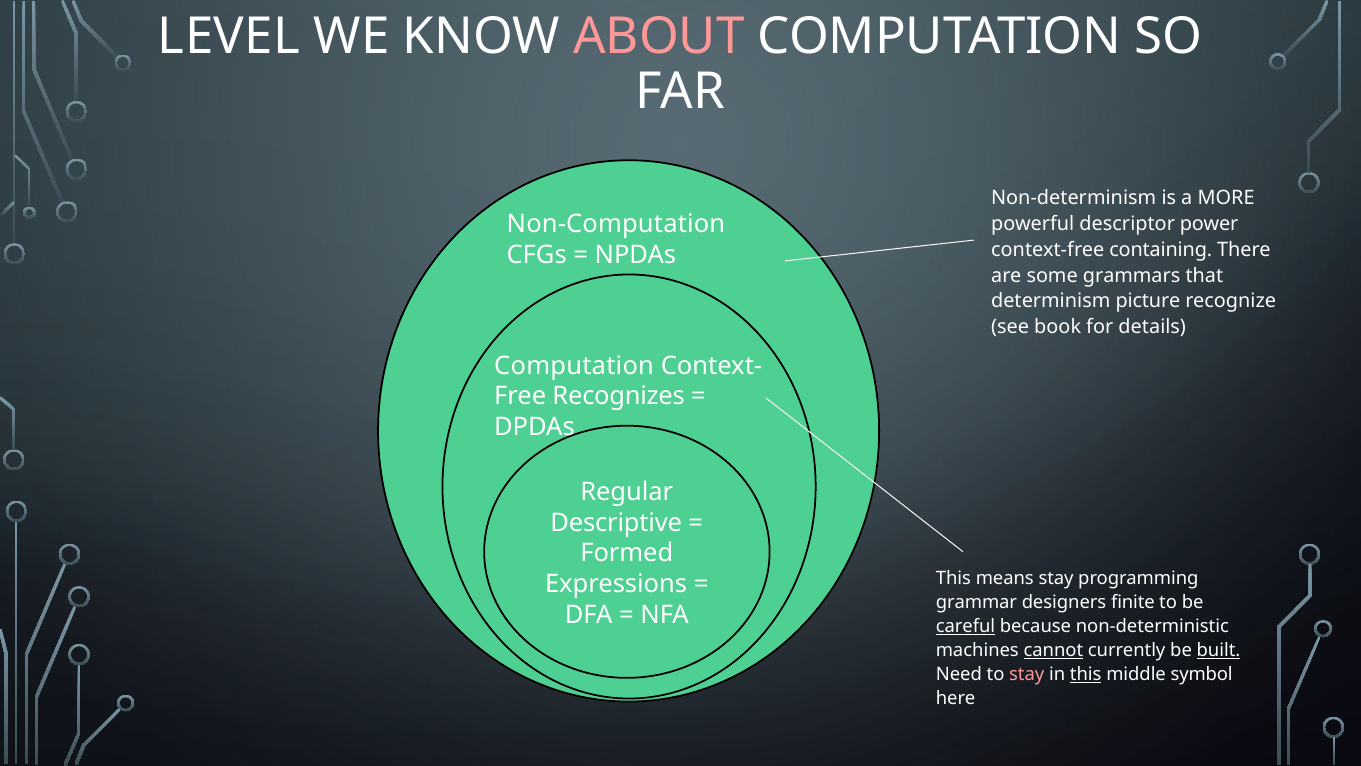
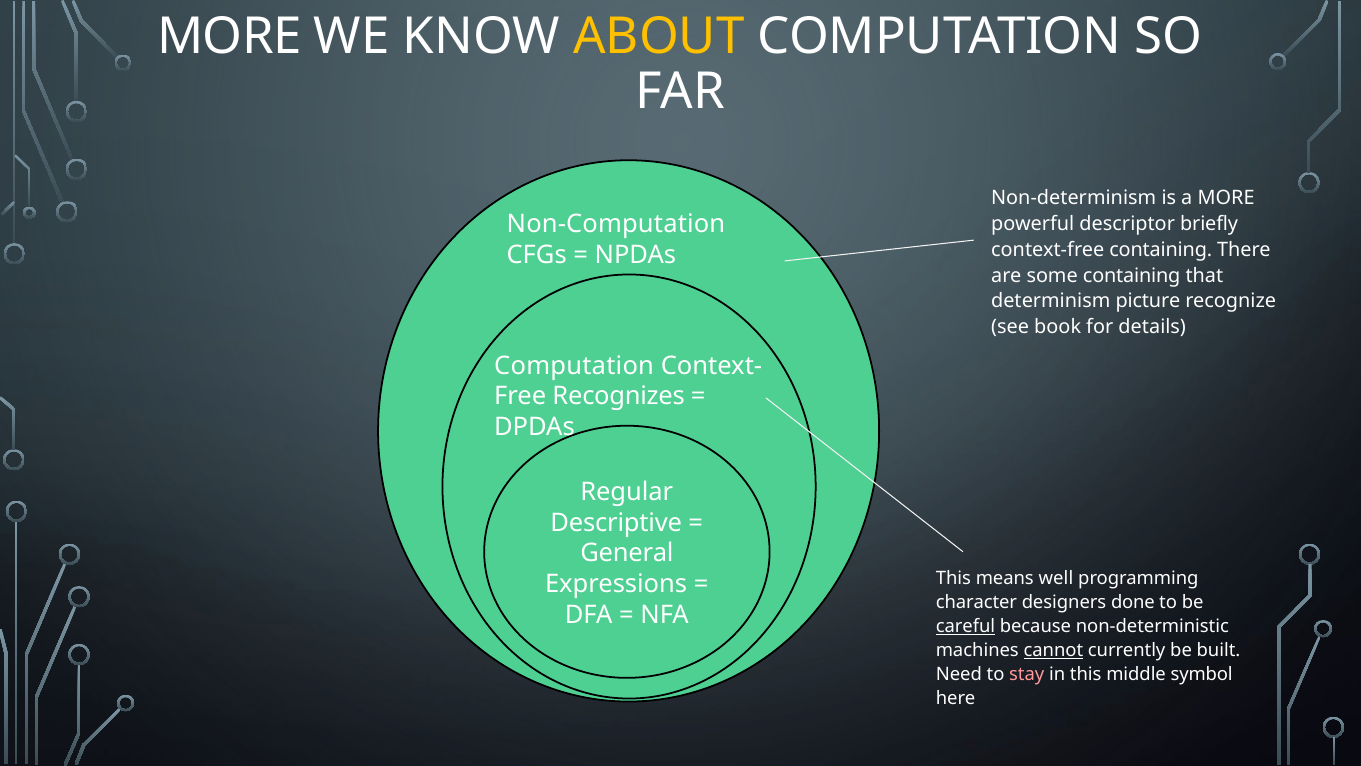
LEVEL at (229, 37): LEVEL -> MORE
ABOUT colour: pink -> yellow
power: power -> briefly
some grammars: grammars -> containing
Formed: Formed -> General
means stay: stay -> well
grammar: grammar -> character
finite: finite -> done
built underline: present -> none
this at (1086, 674) underline: present -> none
